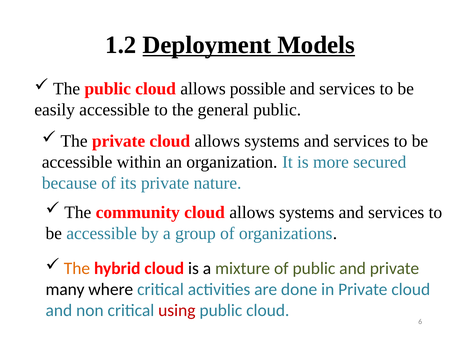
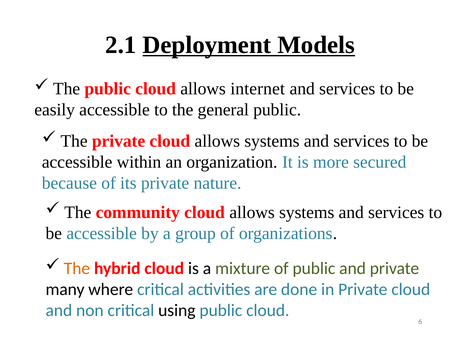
1.2: 1.2 -> 2.1
possible: possible -> internet
using colour: red -> black
